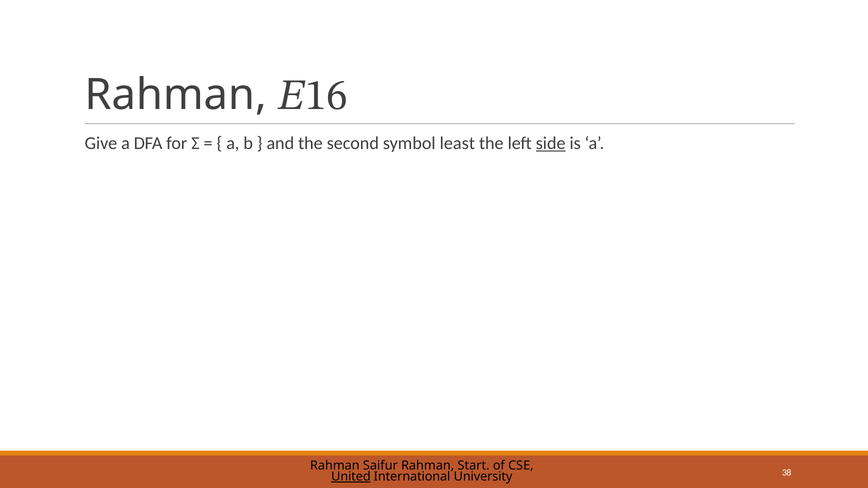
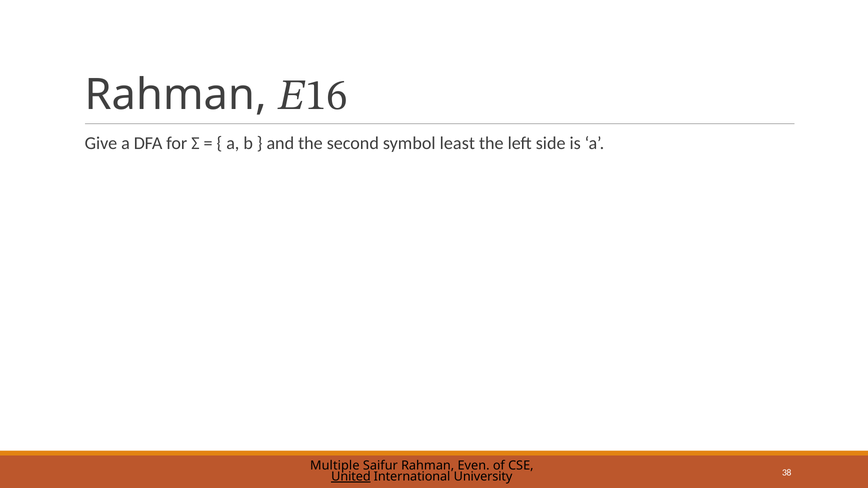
side underline: present -> none
Rahman at (335, 466): Rahman -> Multiple
Start: Start -> Even
